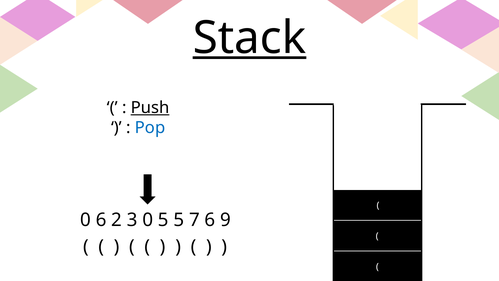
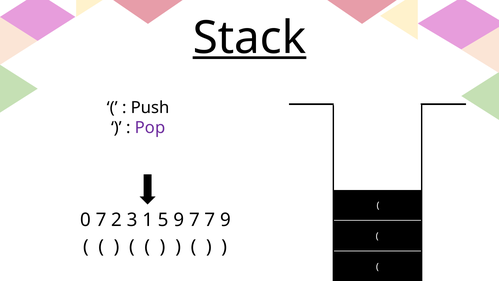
Push underline: present -> none
Pop colour: blue -> purple
0 6: 6 -> 7
3 0: 0 -> 1
5 5: 5 -> 9
7 6: 6 -> 7
